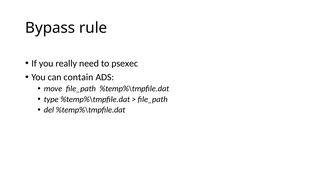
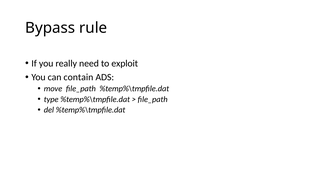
psexec: psexec -> exploit
